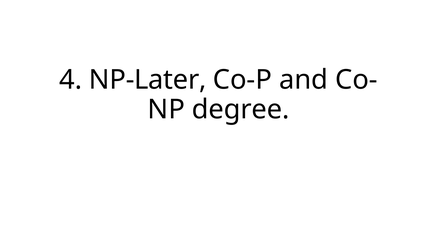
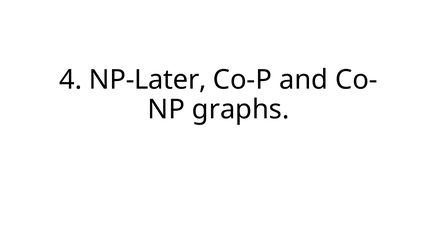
degree: degree -> graphs
